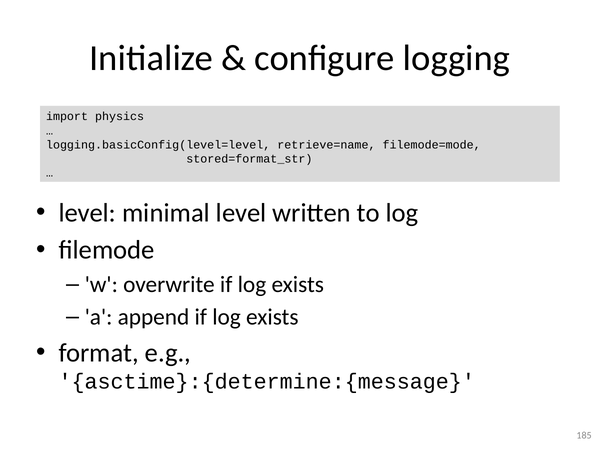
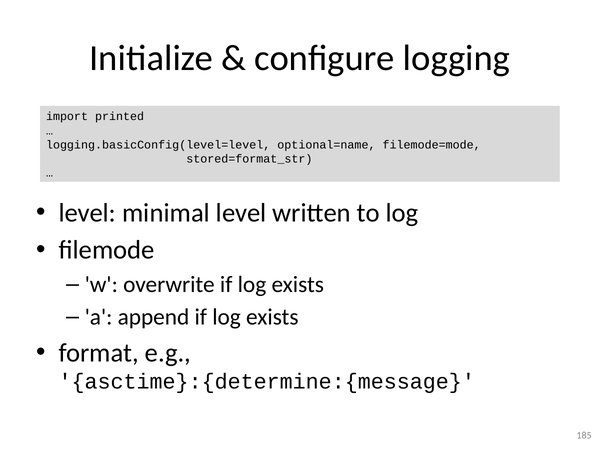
physics: physics -> printed
retrieve=name: retrieve=name -> optional=name
